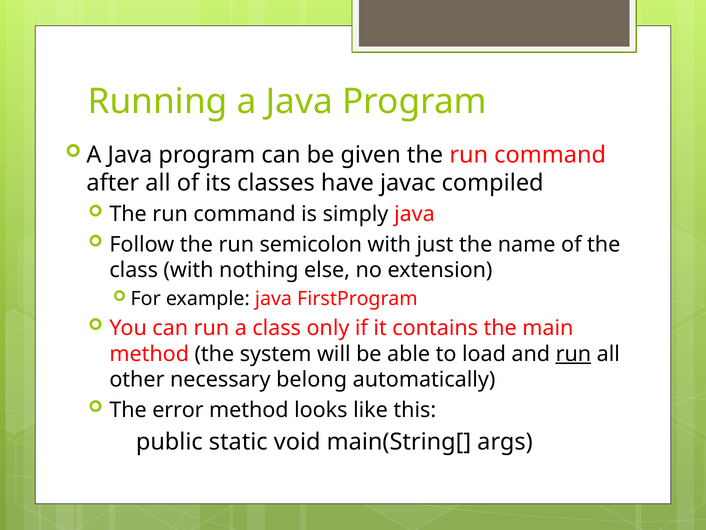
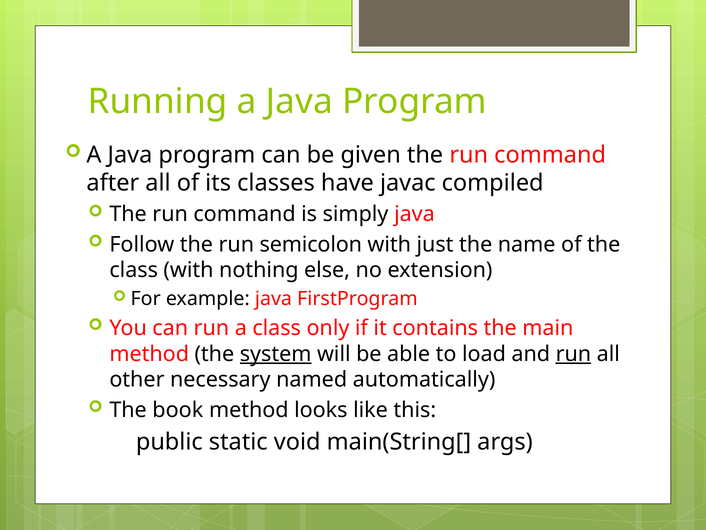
system underline: none -> present
belong: belong -> named
error: error -> book
